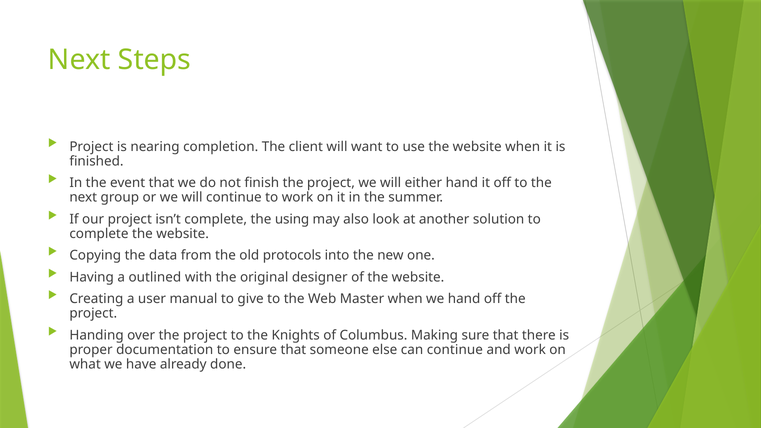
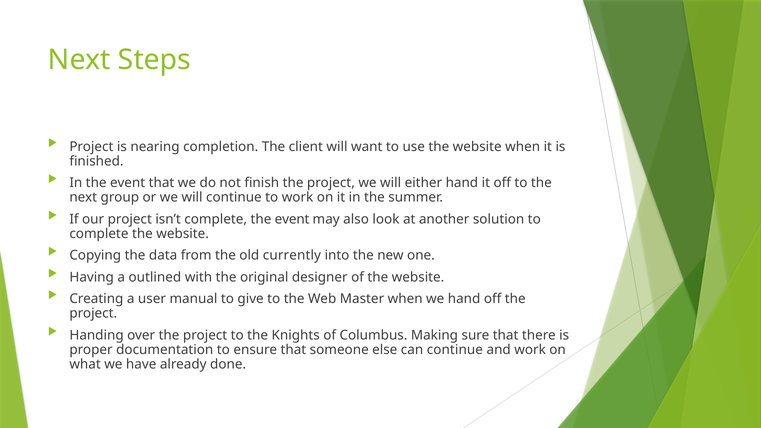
complete the using: using -> event
protocols: protocols -> currently
